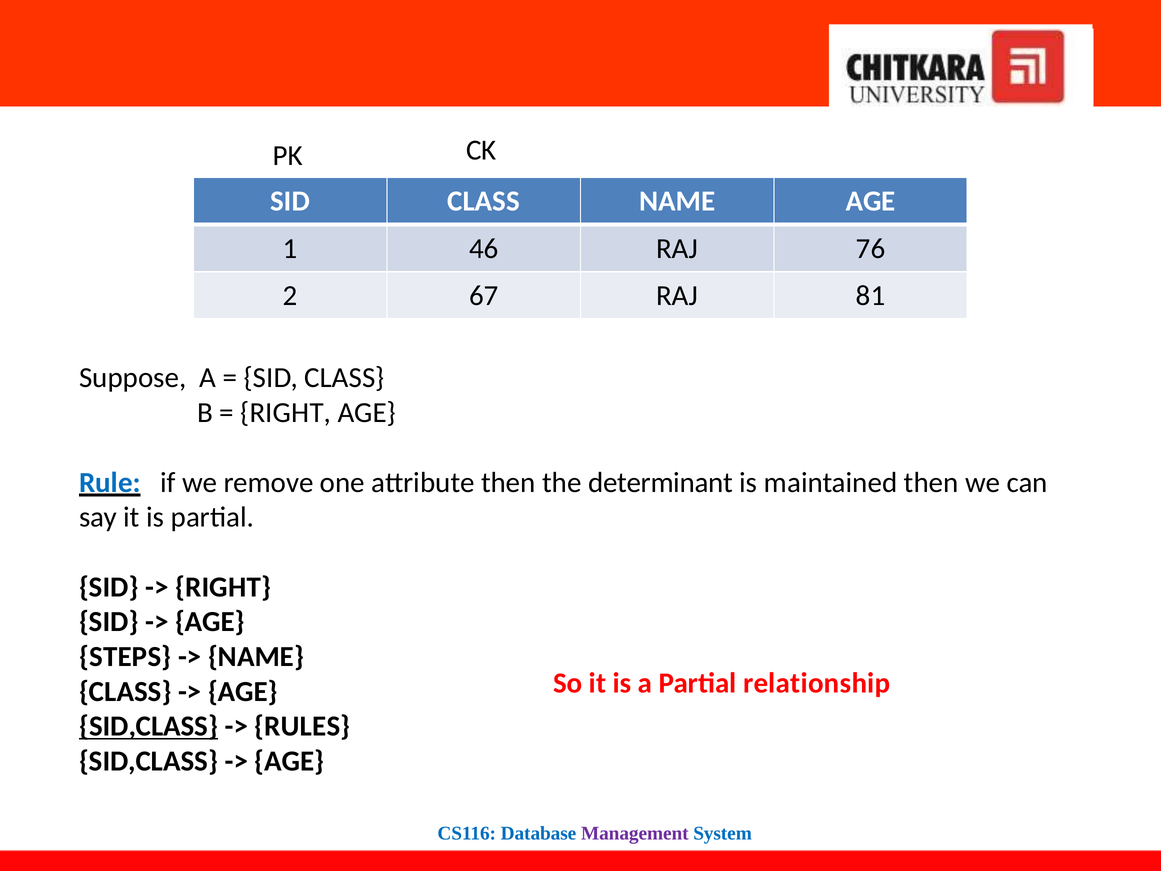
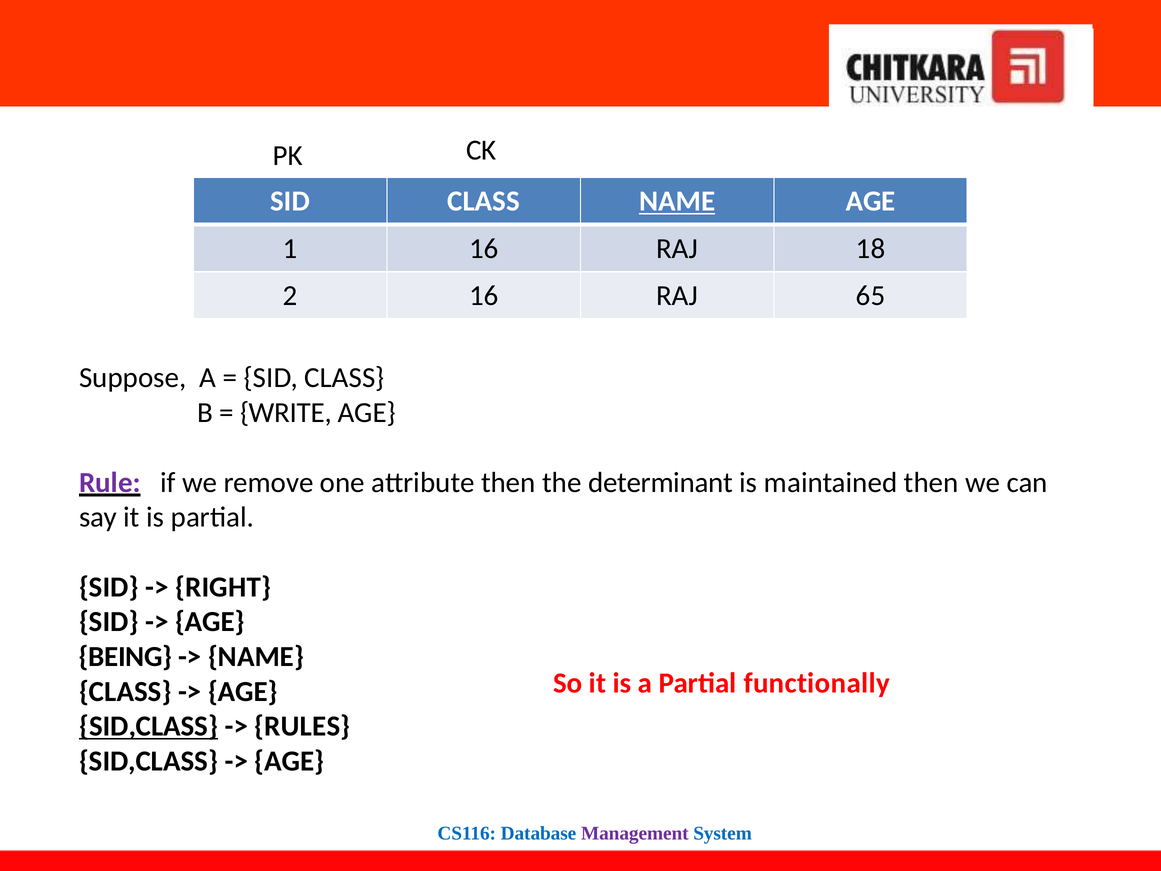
NAME at (677, 201) underline: none -> present
1 46: 46 -> 16
76: 76 -> 18
2 67: 67 -> 16
81: 81 -> 65
RIGHT at (286, 413): RIGHT -> WRITE
Rule colour: blue -> purple
STEPS: STEPS -> BEING
relationship: relationship -> functionally
